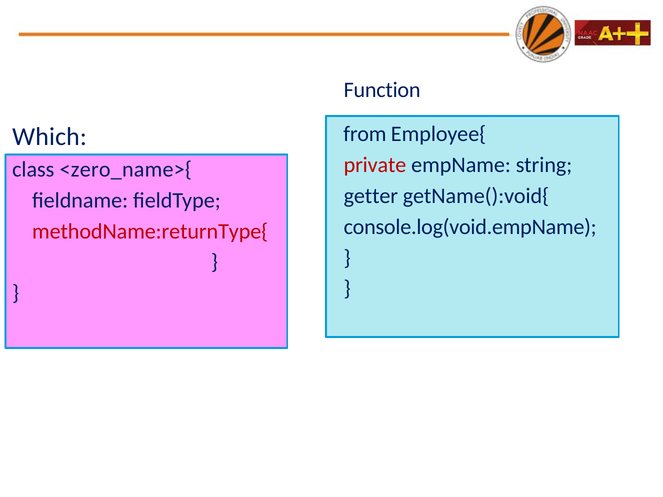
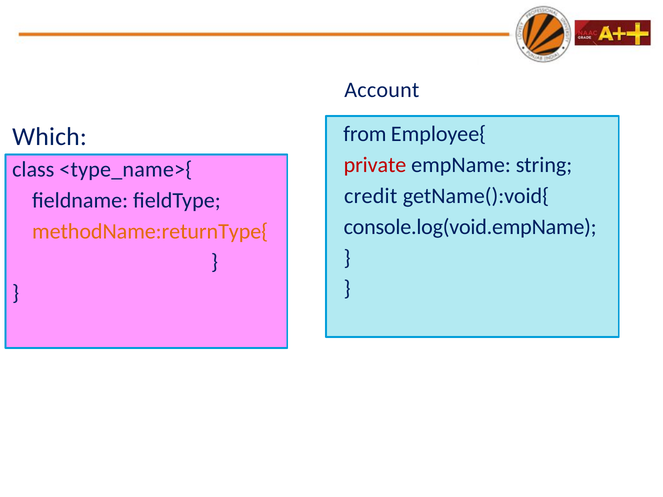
Function: Function -> Account
<zero_name>{: <zero_name>{ -> <type_name>{
getter: getter -> credit
methodName:returnType{ colour: red -> orange
